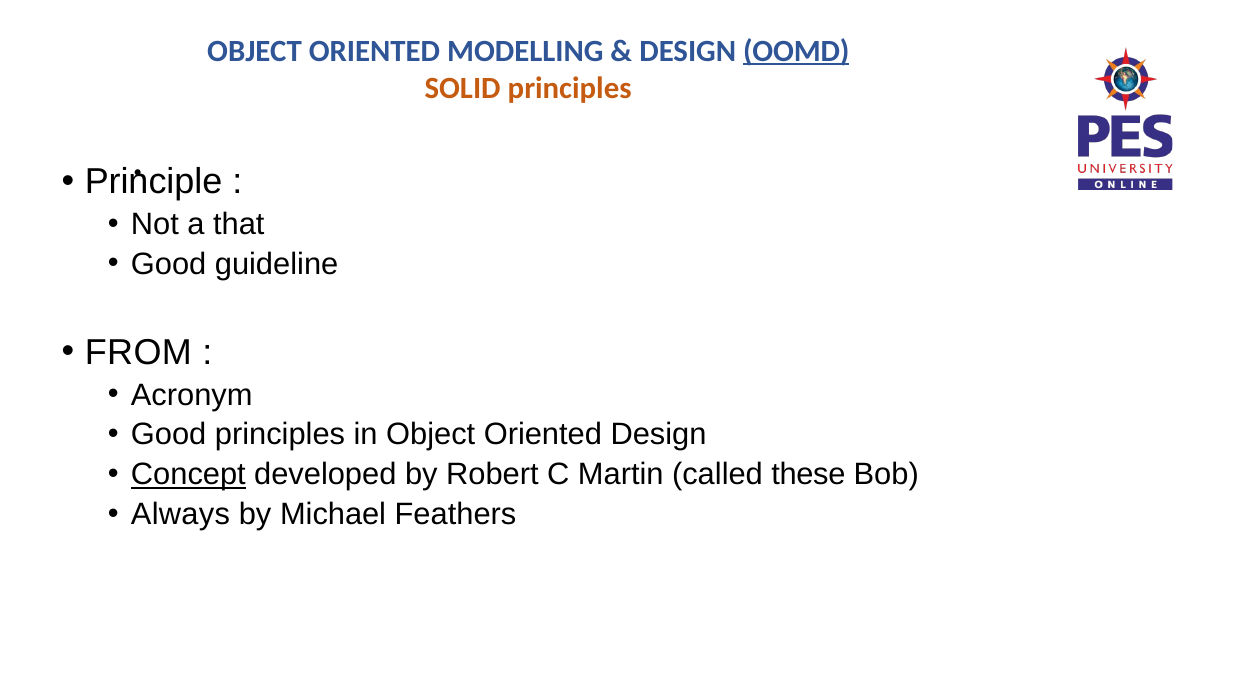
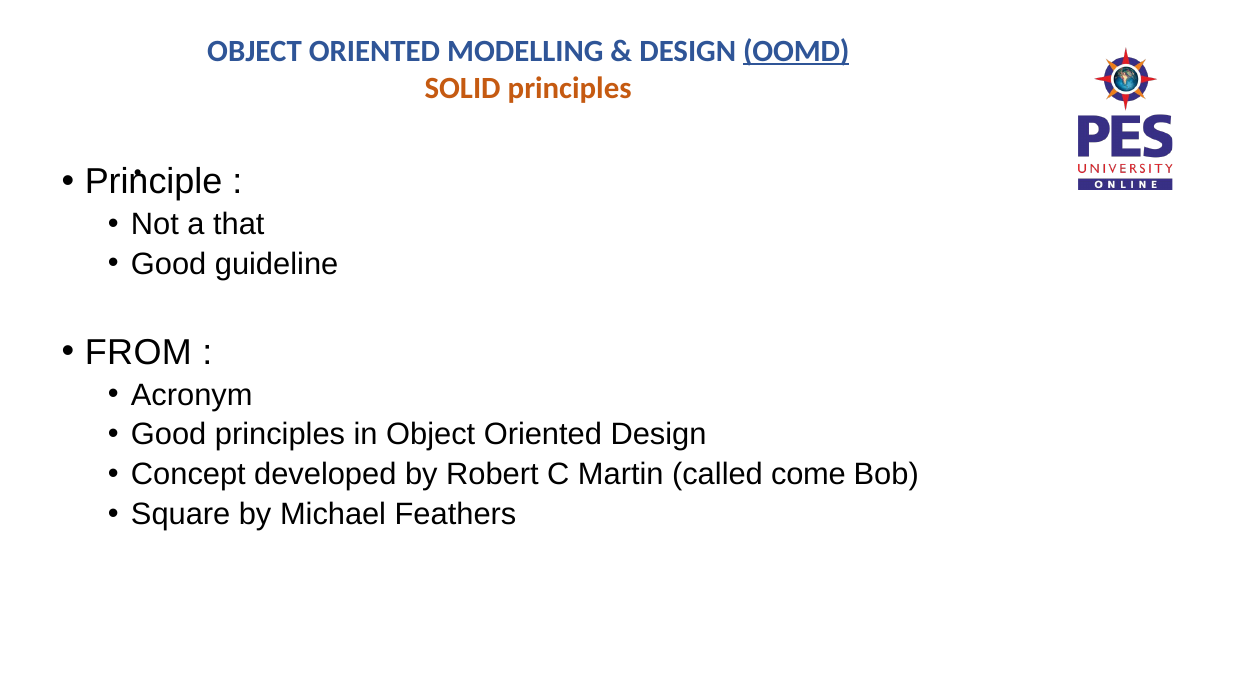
Concept underline: present -> none
these: these -> come
Always: Always -> Square
